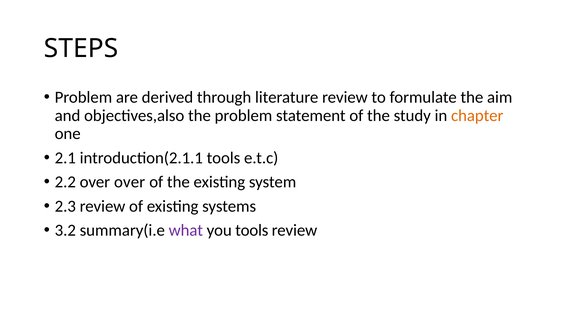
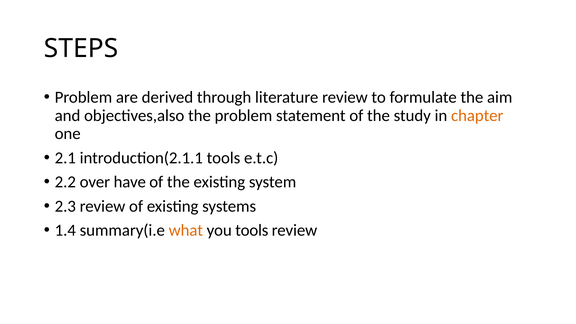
over over: over -> have
3.2: 3.2 -> 1.4
what colour: purple -> orange
